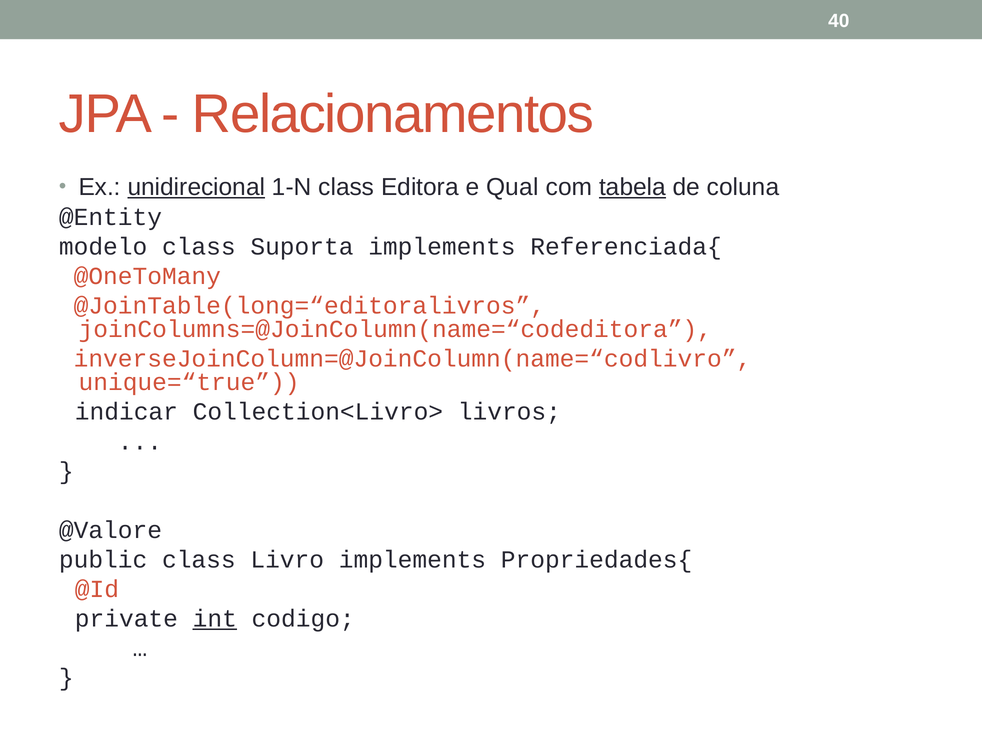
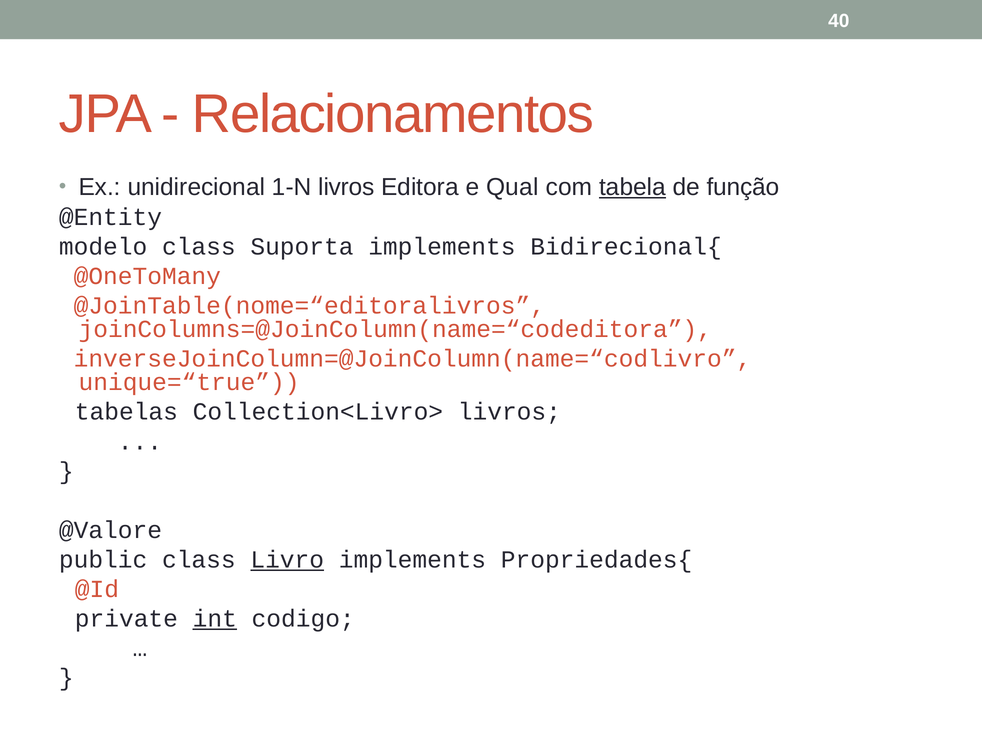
unidirecional underline: present -> none
1-N class: class -> livros
coluna: coluna -> função
Referenciada{: Referenciada{ -> Bidirecional{
@JoinTable(long=“editoralivros: @JoinTable(long=“editoralivros -> @JoinTable(nome=“editoralivros
indicar: indicar -> tabelas
Livro underline: none -> present
